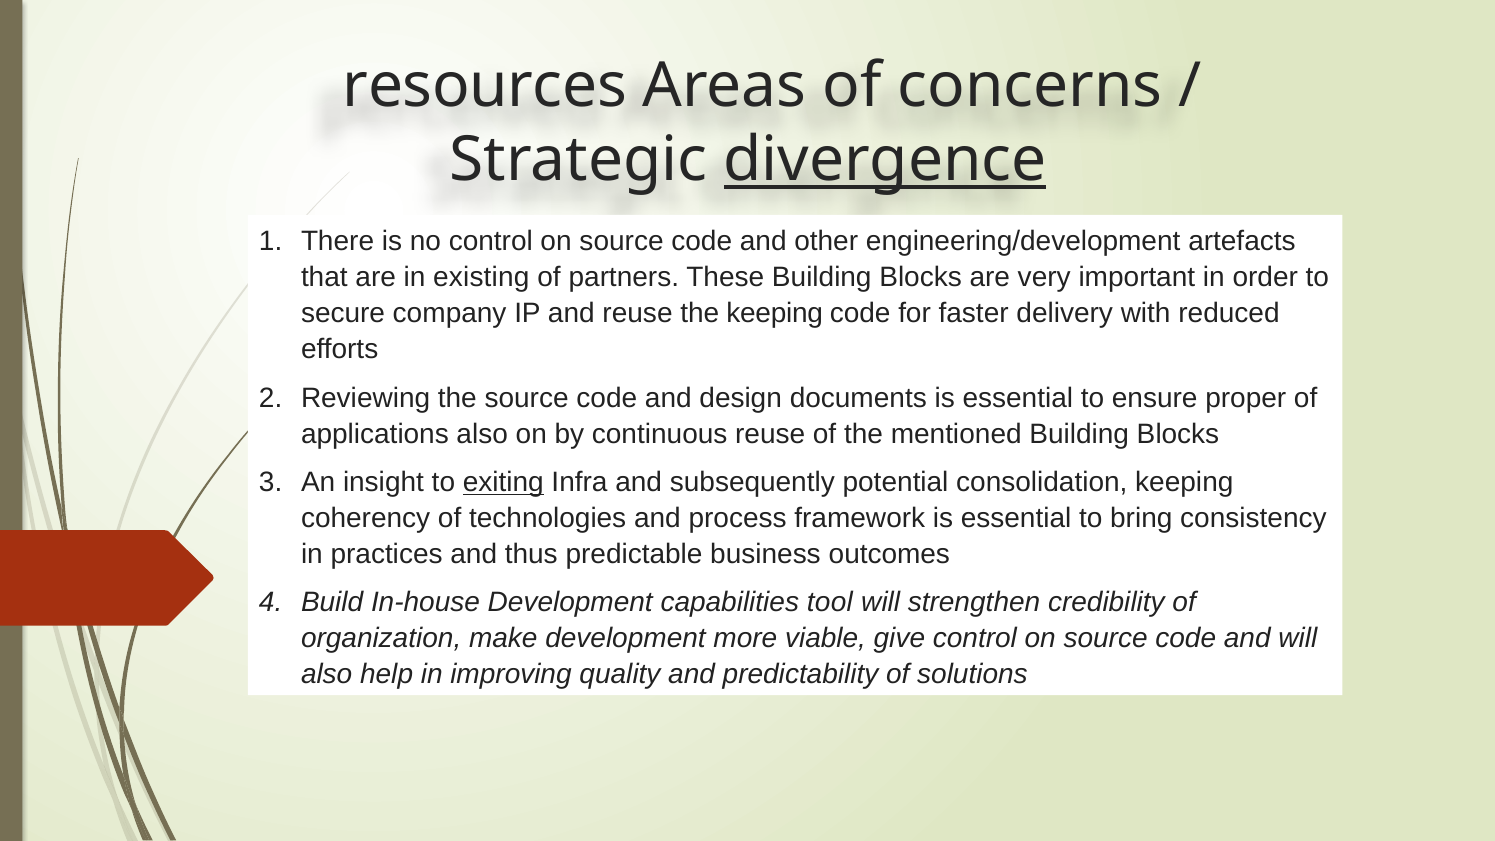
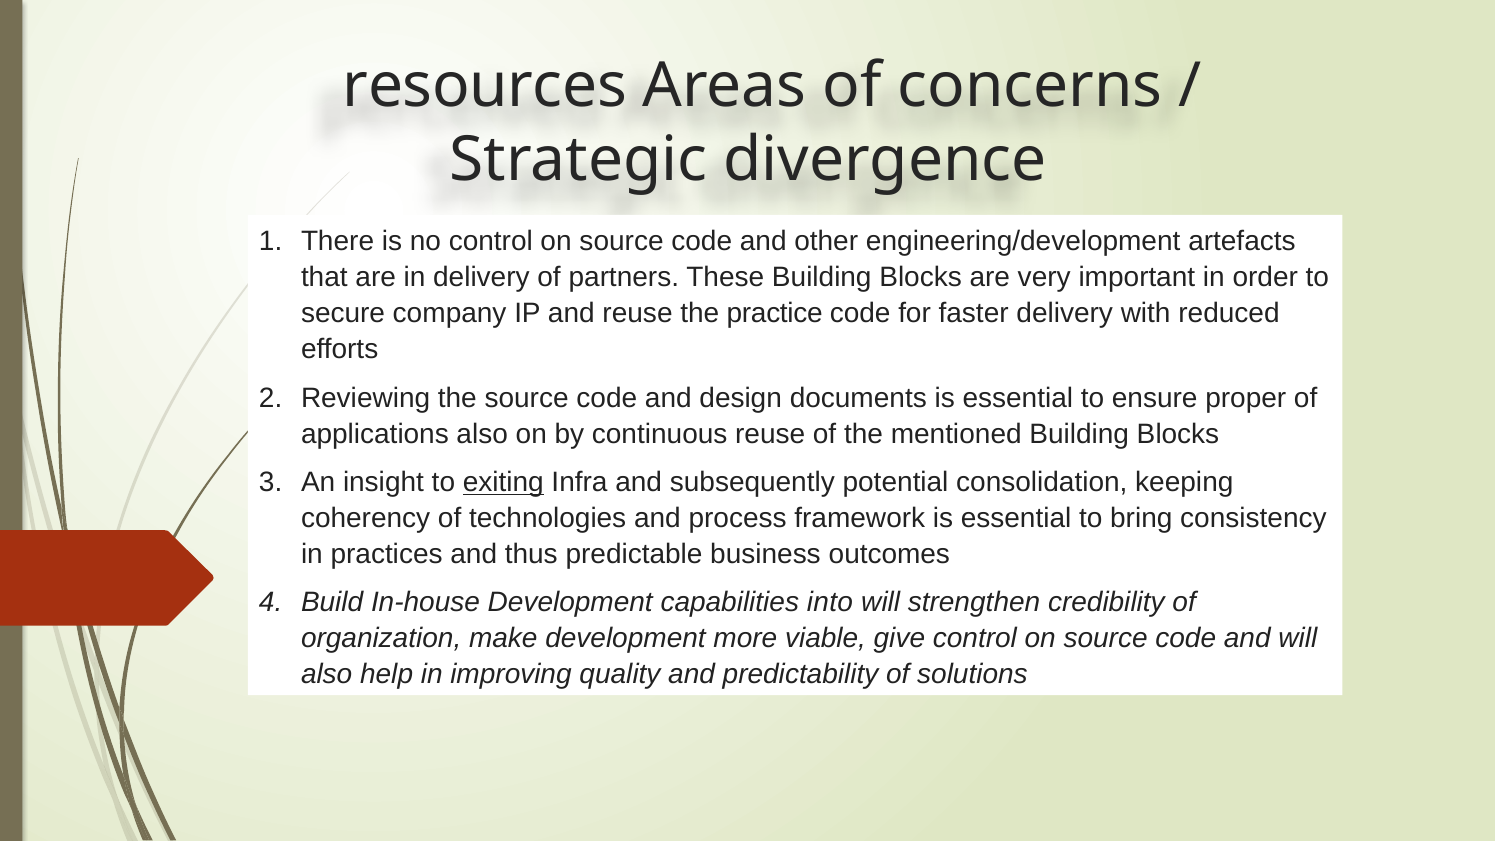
divergence underline: present -> none
in existing: existing -> delivery
the keeping: keeping -> practice
tool: tool -> into
